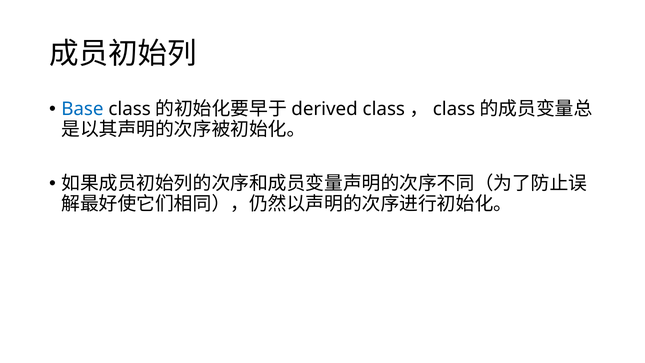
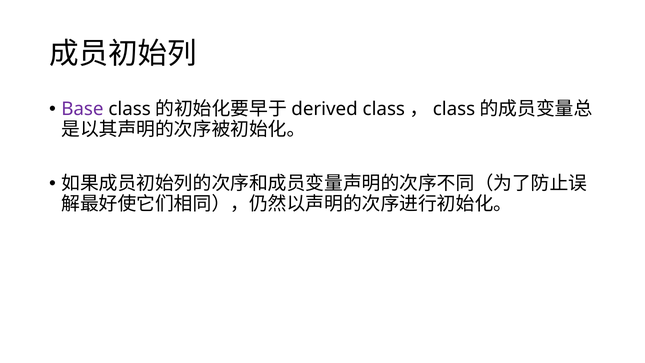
Base colour: blue -> purple
